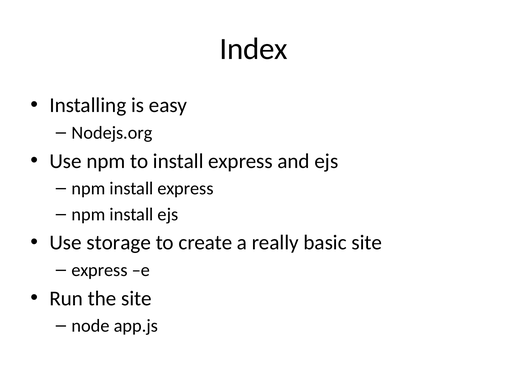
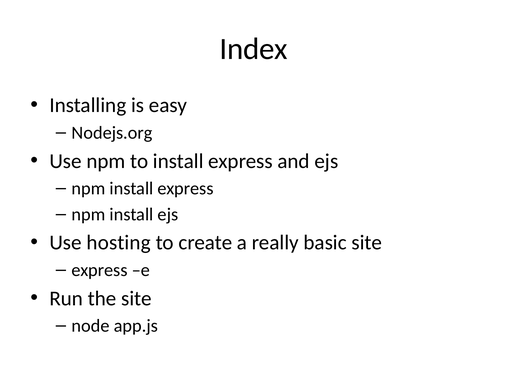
storage: storage -> hosting
